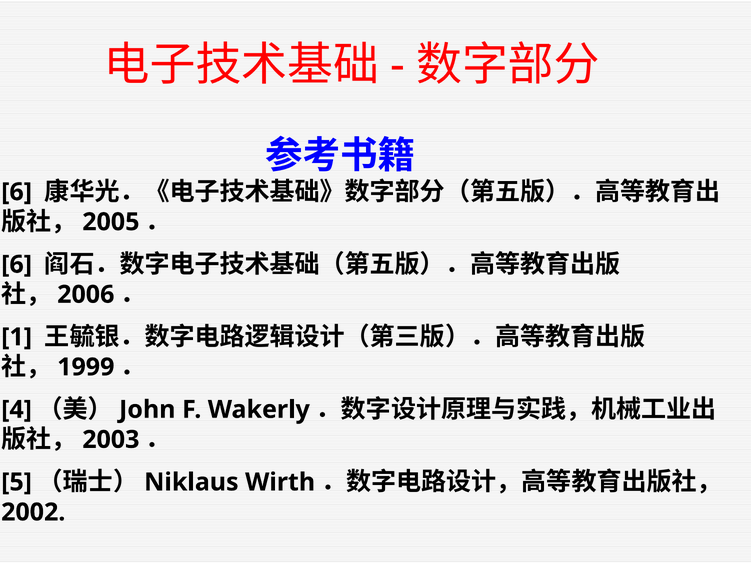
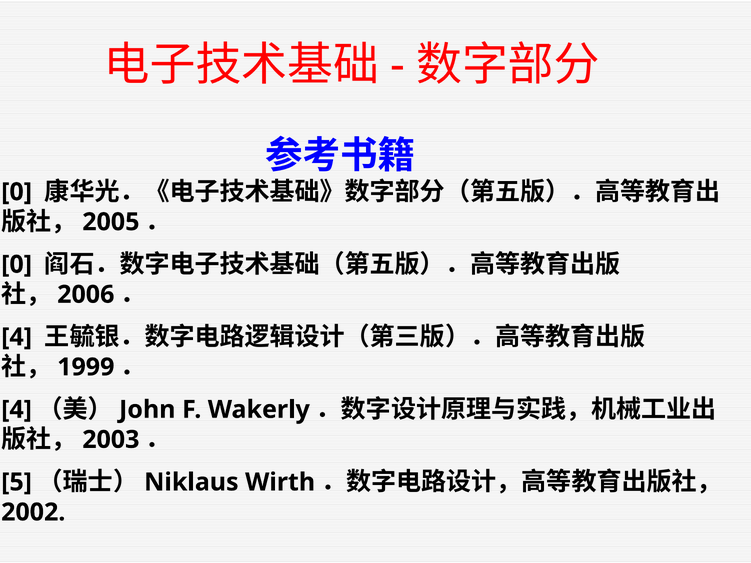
6 at (17, 192): 6 -> 0
6 at (17, 265): 6 -> 0
1 at (17, 337): 1 -> 4
